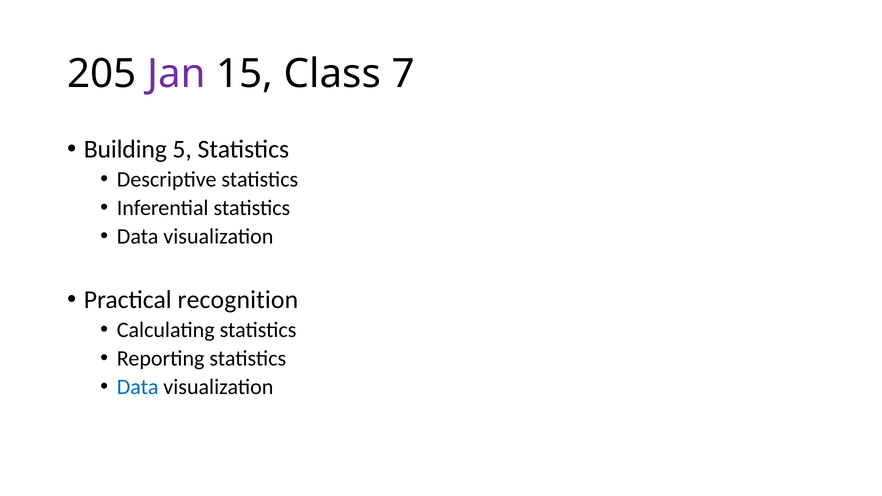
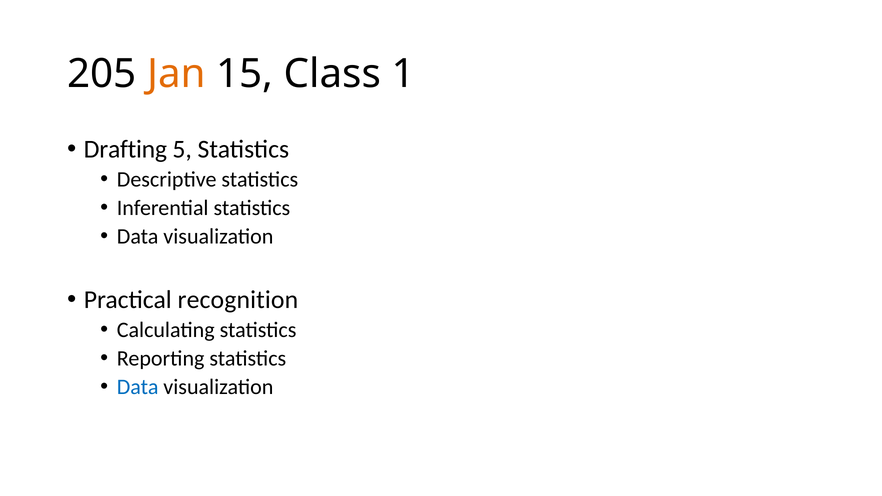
Jan colour: purple -> orange
7: 7 -> 1
Building: Building -> Drafting
